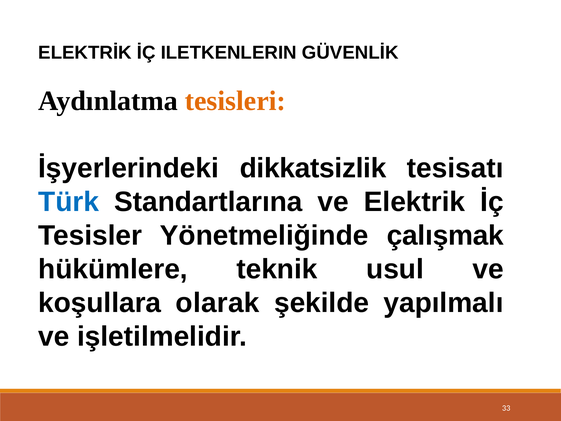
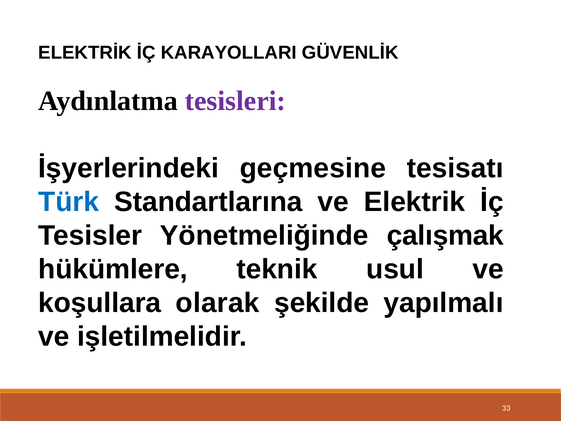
ILETKENLERIN: ILETKENLERIN -> KARAYOLLARI
tesisleri colour: orange -> purple
dikkatsizlik: dikkatsizlik -> geçmesine
